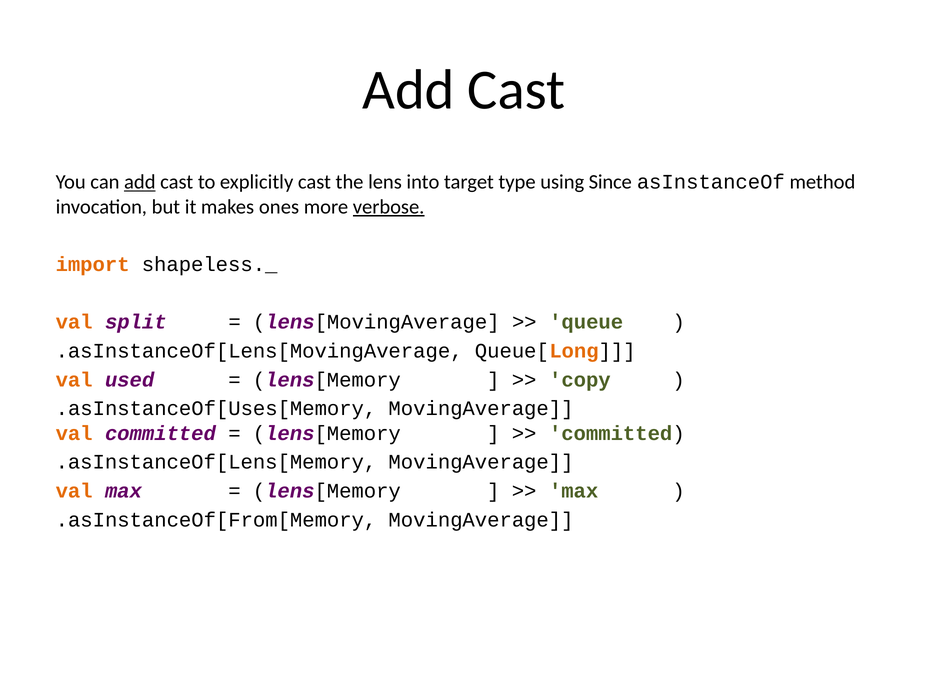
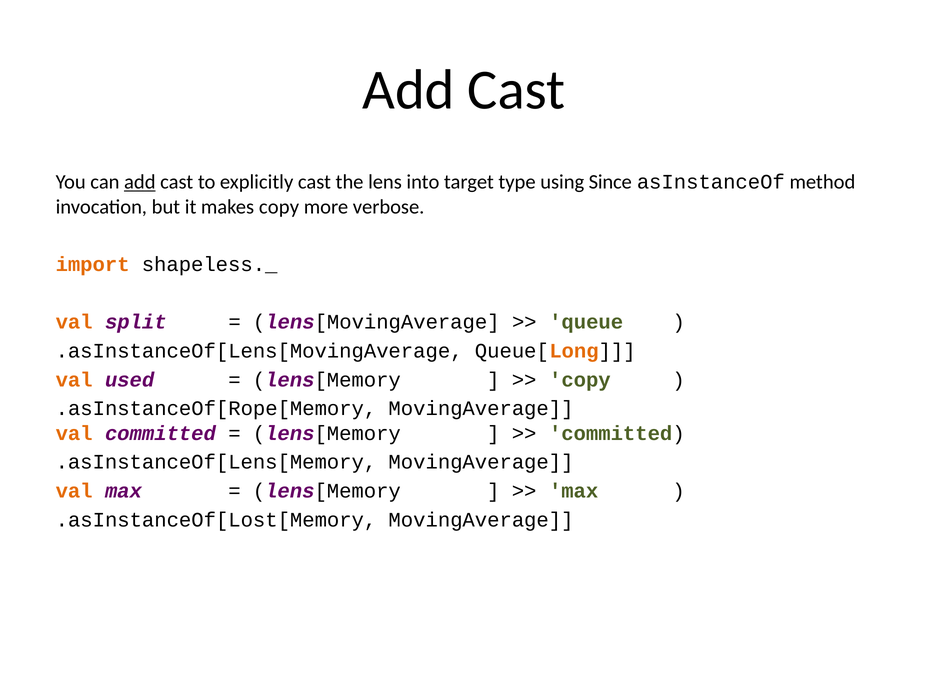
makes ones: ones -> copy
verbose underline: present -> none
.asInstanceOf[Uses[Memory: .asInstanceOf[Uses[Memory -> .asInstanceOf[Rope[Memory
.asInstanceOf[From[Memory: .asInstanceOf[From[Memory -> .asInstanceOf[Lost[Memory
